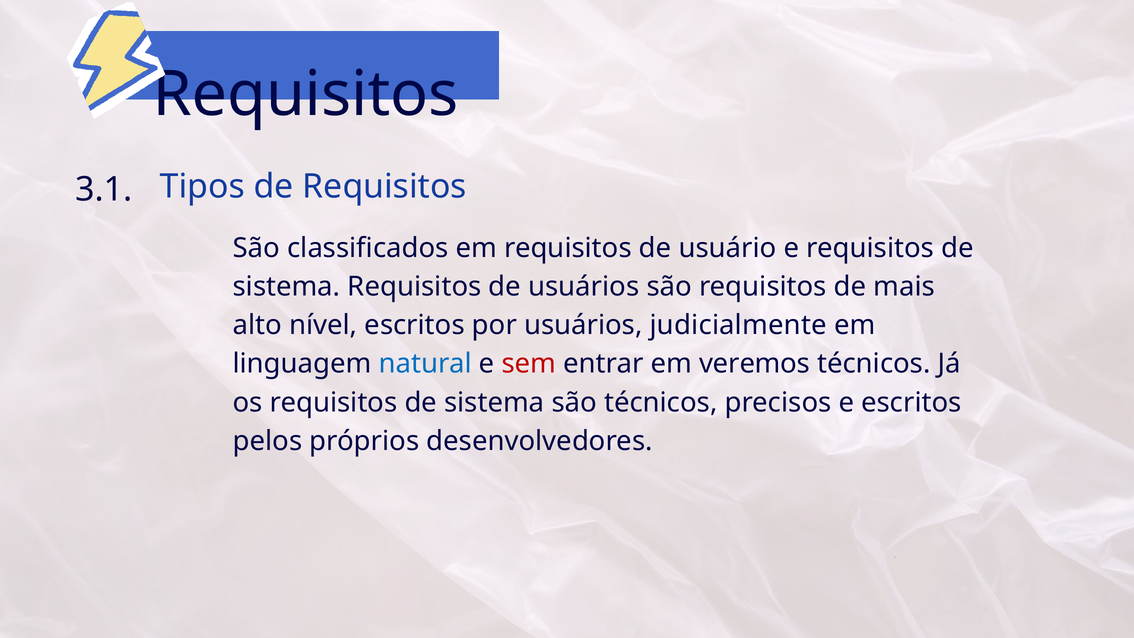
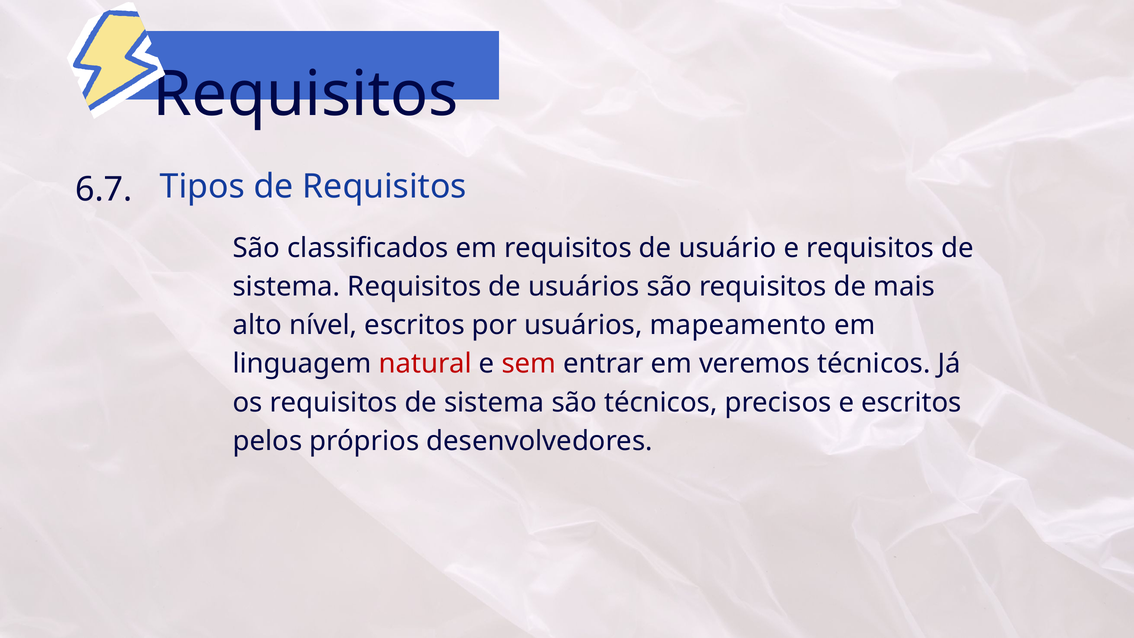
3.1: 3.1 -> 6.7
judicialmente: judicialmente -> mapeamento
natural colour: blue -> red
